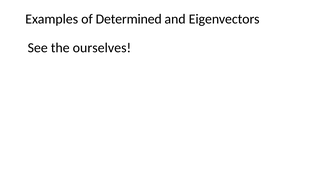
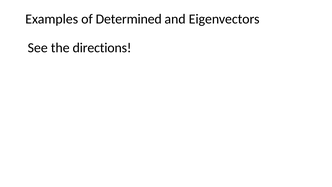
ourselves: ourselves -> directions
